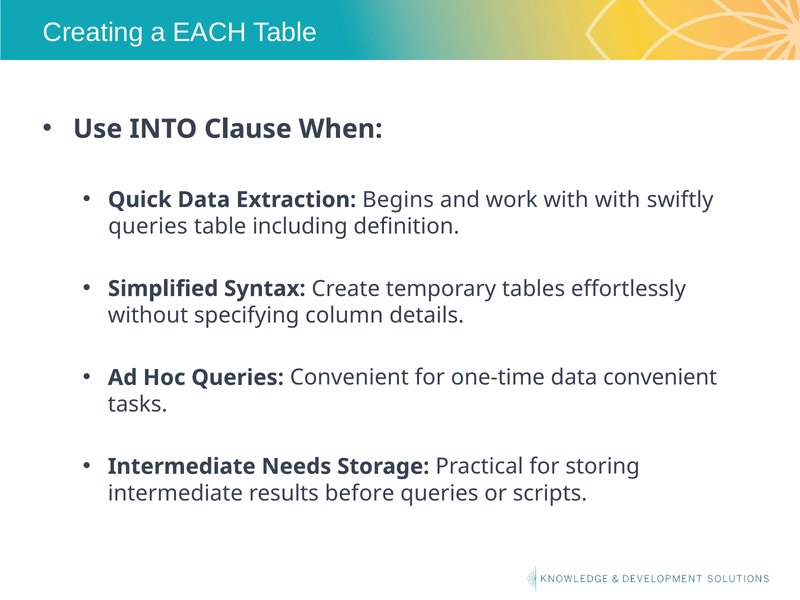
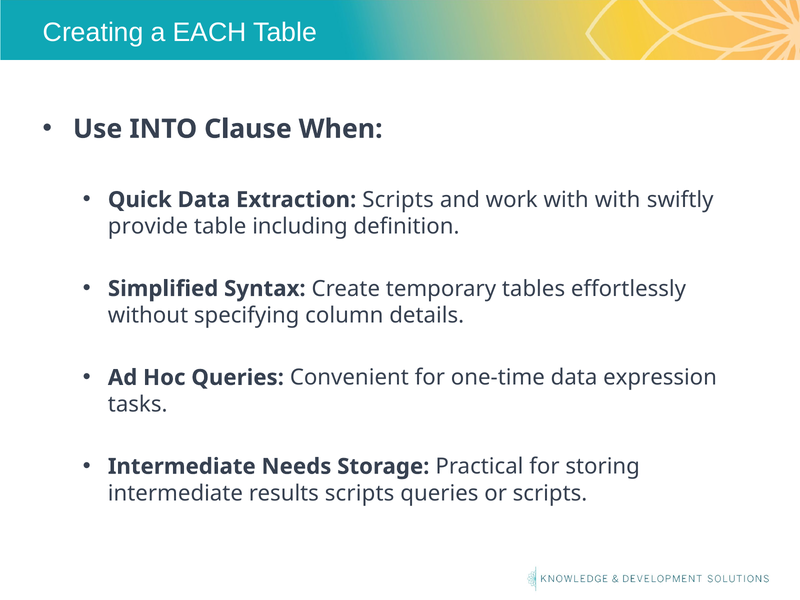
Extraction Begins: Begins -> Scripts
queries at (148, 226): queries -> provide
data convenient: convenient -> expression
results before: before -> scripts
